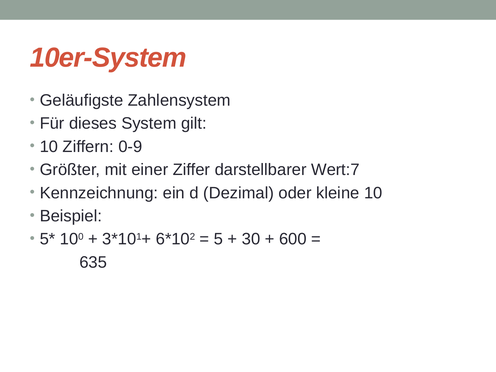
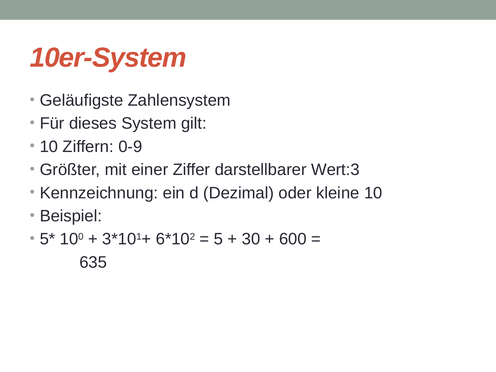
Wert:7: Wert:7 -> Wert:3
